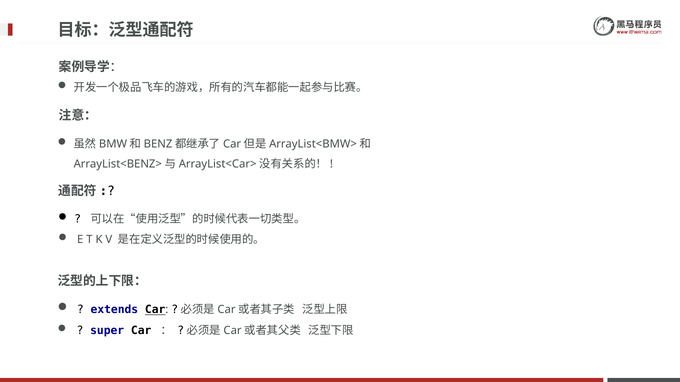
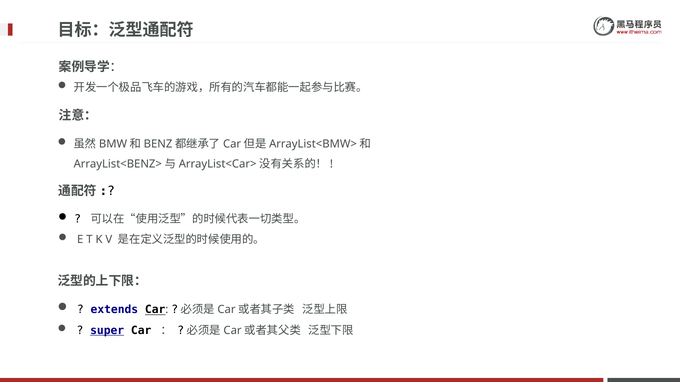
super underline: none -> present
